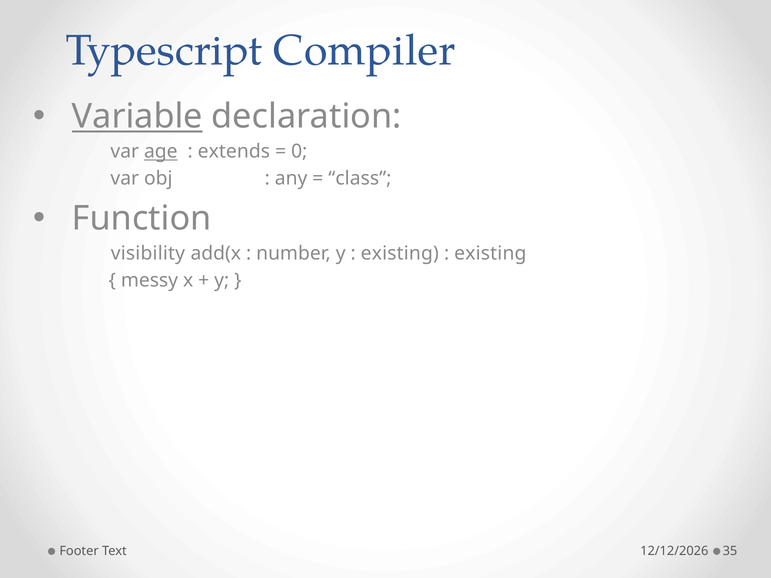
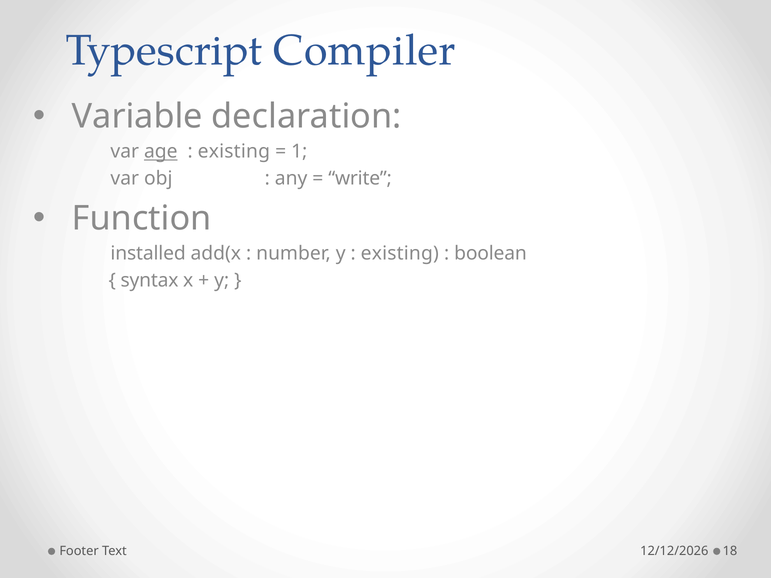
Variable underline: present -> none
extends at (234, 152): extends -> existing
0: 0 -> 1
class: class -> write
visibility: visibility -> installed
existing at (490, 254): existing -> boolean
messy: messy -> syntax
35: 35 -> 18
